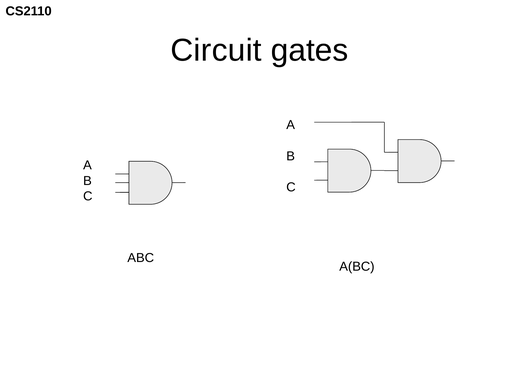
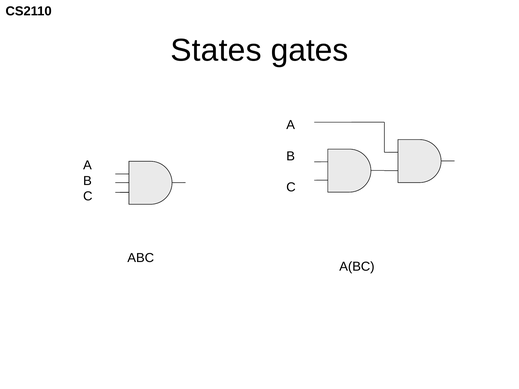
Circuit: Circuit -> States
